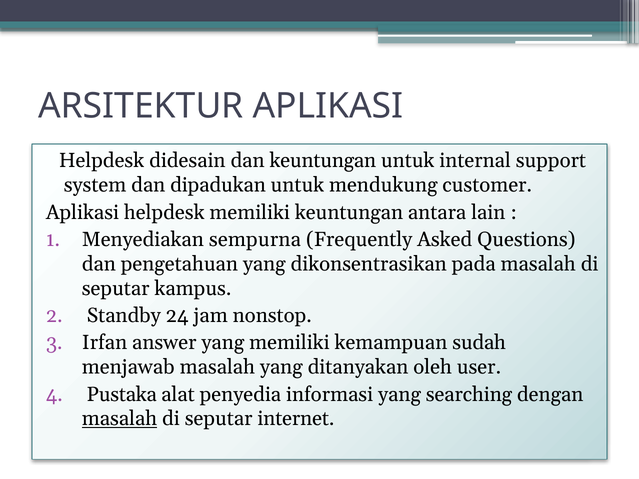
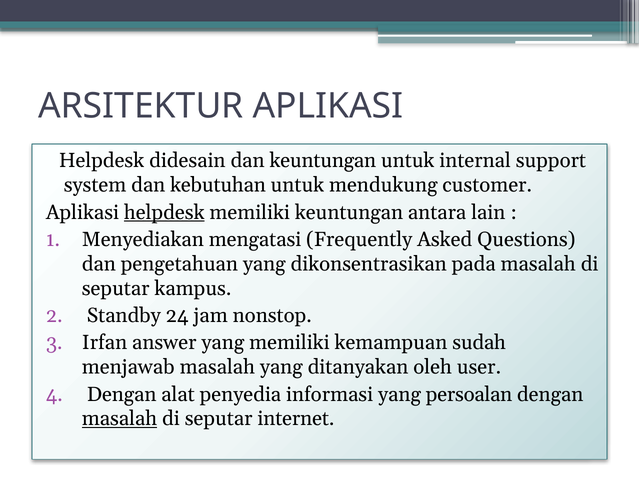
dipadukan: dipadukan -> kebutuhan
helpdesk at (164, 212) underline: none -> present
sempurna: sempurna -> mengatasi
Pustaka at (122, 394): Pustaka -> Dengan
searching: searching -> persoalan
